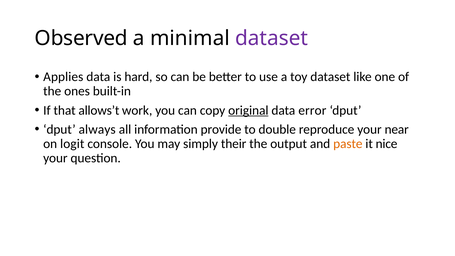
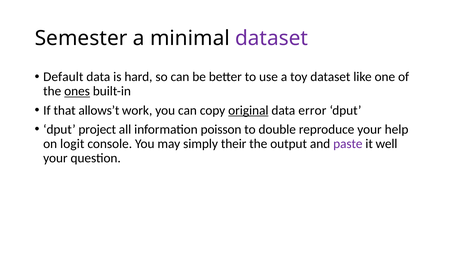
Observed: Observed -> Semester
Applies: Applies -> Default
ones underline: none -> present
always: always -> project
provide: provide -> poisson
near: near -> help
paste colour: orange -> purple
nice: nice -> well
